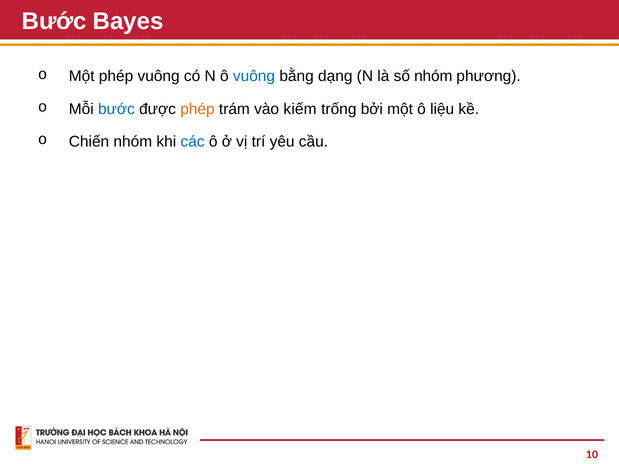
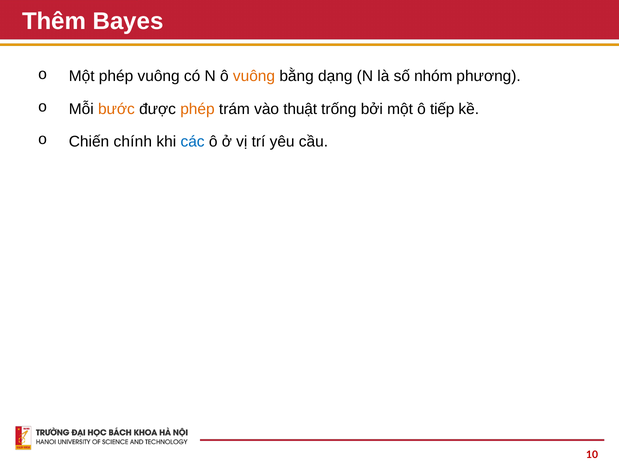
Bước at (54, 21): Bước -> Thêm
vuông at (254, 76) colour: blue -> orange
bước at (116, 109) colour: blue -> orange
kiếm: kiếm -> thuật
liệu: liệu -> tiếp
Chiến nhóm: nhóm -> chính
